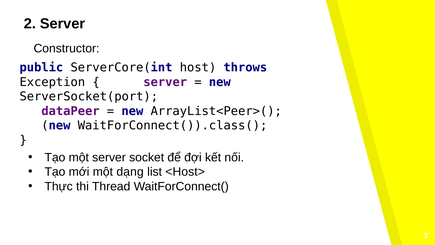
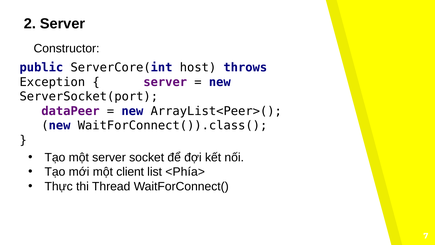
dạng: dạng -> client
<Host>: <Host> -> <Phía>
